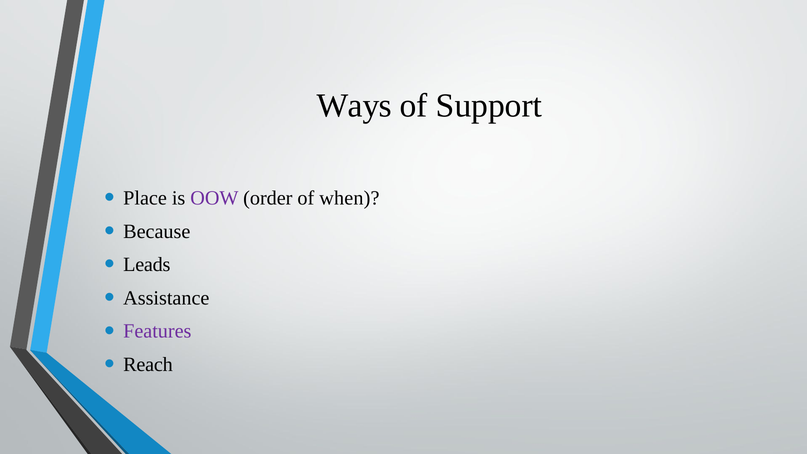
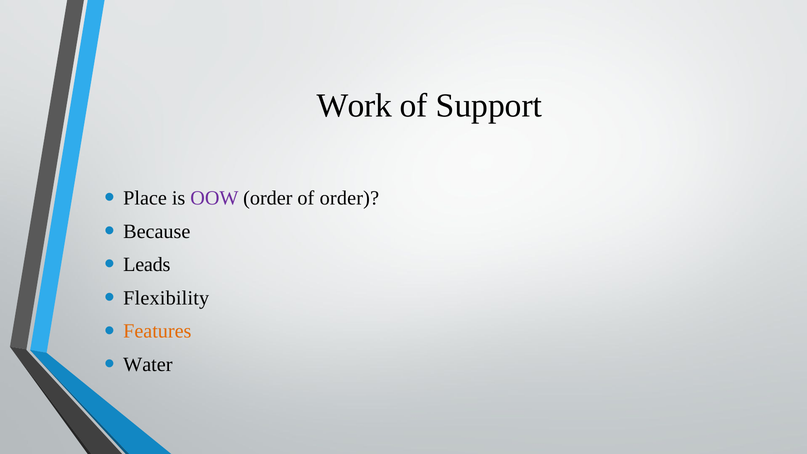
Ways: Ways -> Work
of when: when -> order
Assistance: Assistance -> Flexibility
Features colour: purple -> orange
Reach: Reach -> Water
